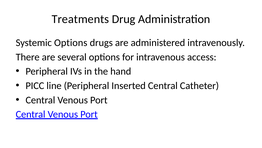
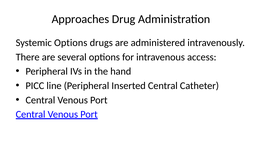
Treatments: Treatments -> Approaches
